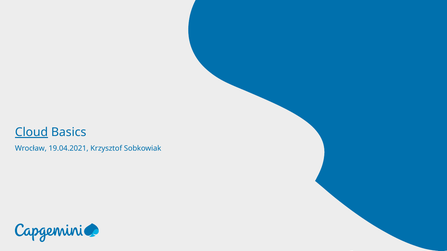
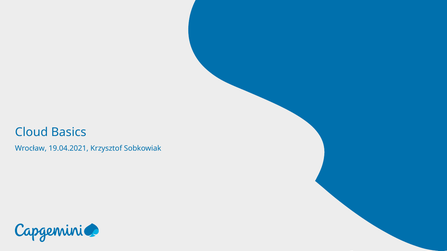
Cloud underline: present -> none
